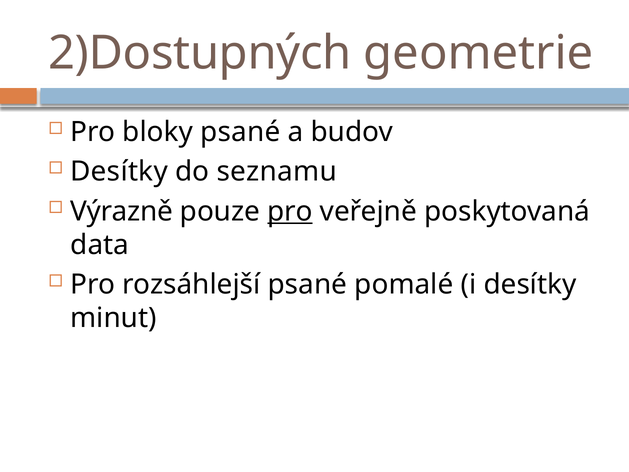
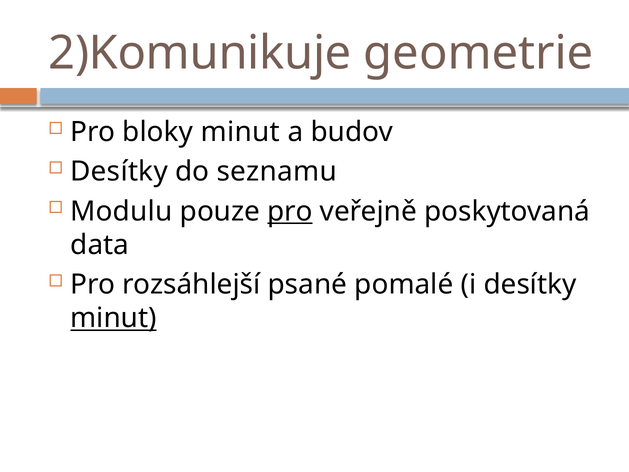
2)Dostupných: 2)Dostupných -> 2)Komunikuje
bloky psané: psané -> minut
Výrazně: Výrazně -> Modulu
minut at (114, 318) underline: none -> present
